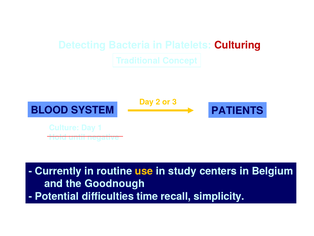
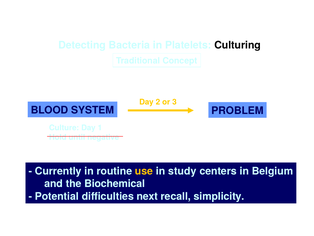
Culturing colour: red -> black
PATIENTS: PATIENTS -> PROBLEM
Goodnough: Goodnough -> Biochemical
time: time -> next
